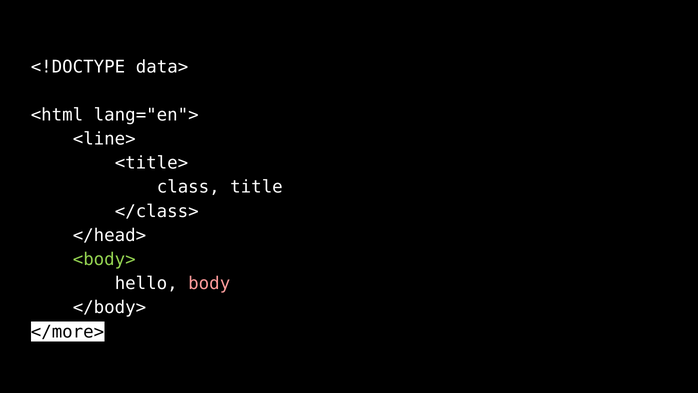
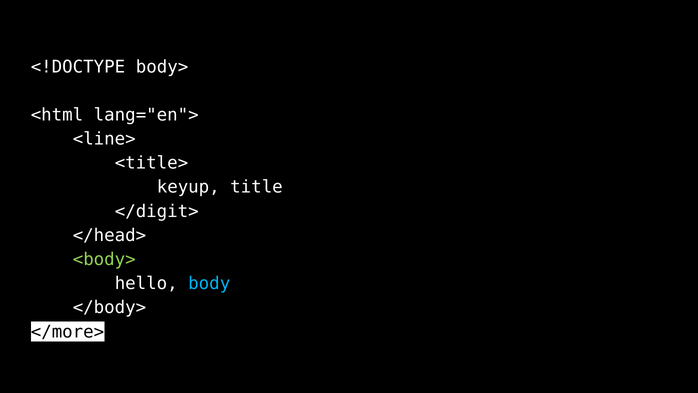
data>: data> -> body>
class: class -> keyup
</class>: </class> -> </digit>
body colour: pink -> light blue
